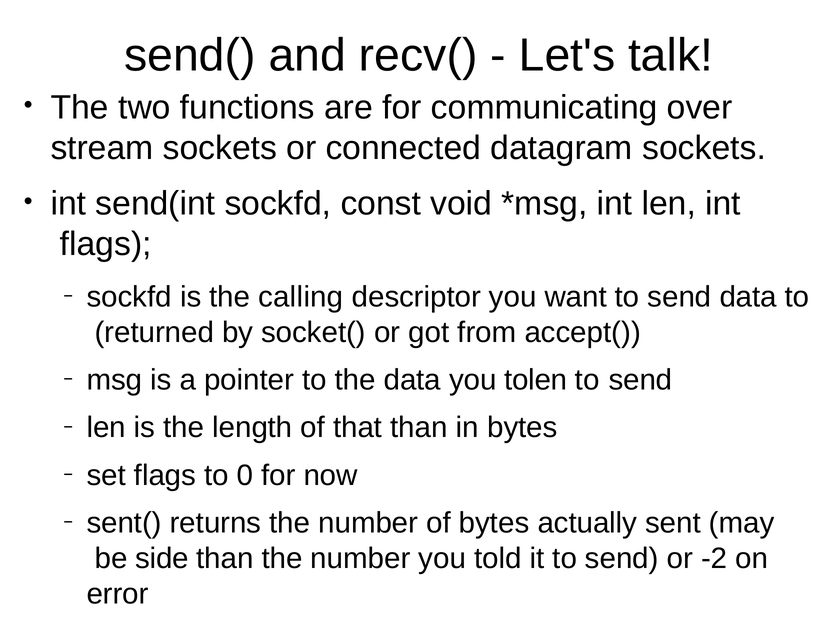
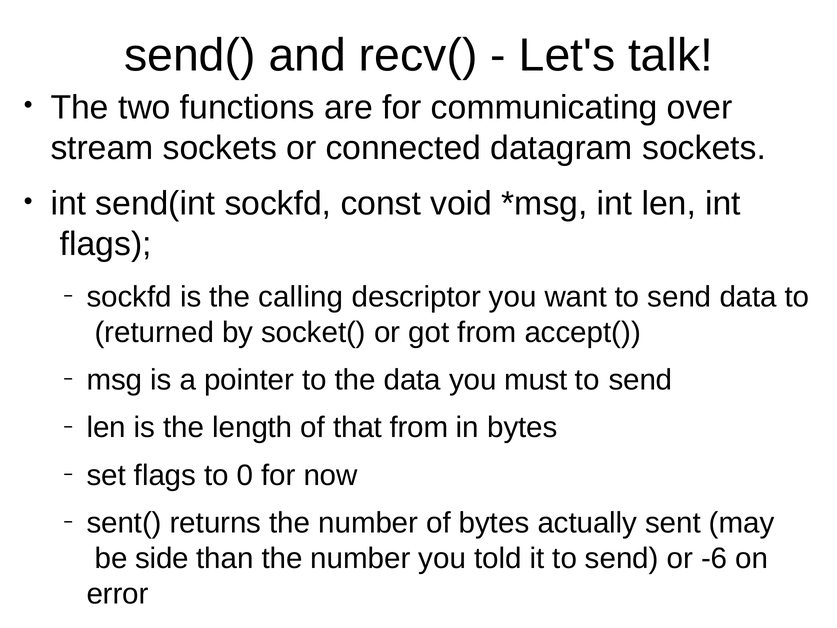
tolen: tolen -> must
that than: than -> from
-2: -2 -> -6
